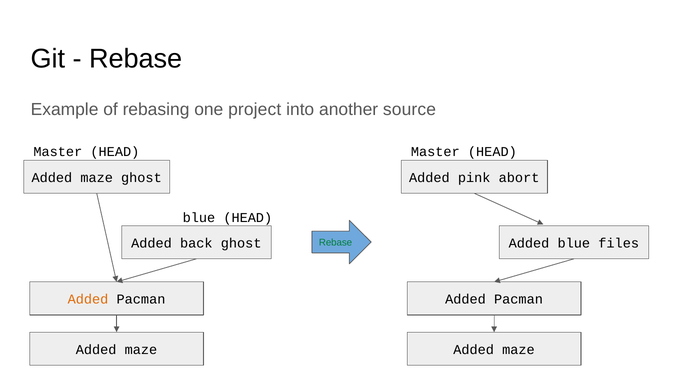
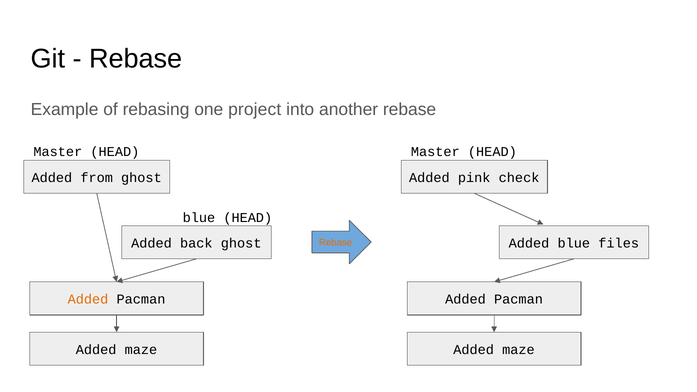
another source: source -> rebase
maze at (97, 178): maze -> from
abort: abort -> check
Rebase at (336, 243) colour: green -> orange
